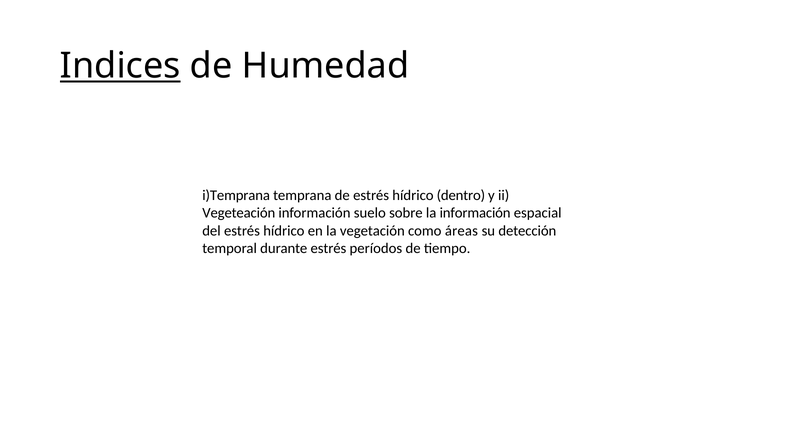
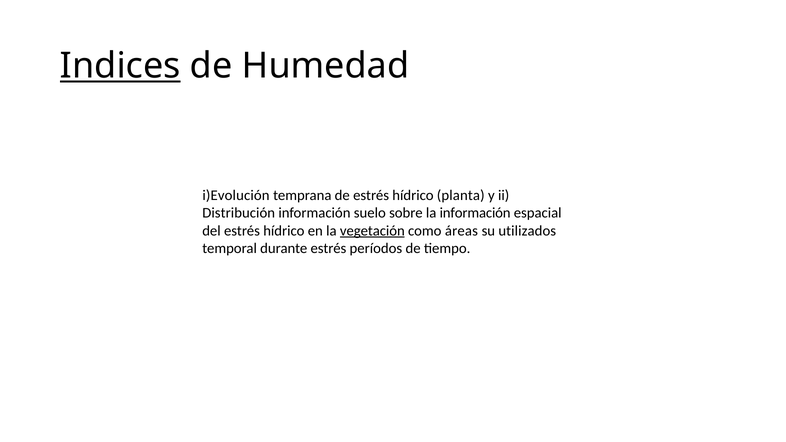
i)Temprana: i)Temprana -> i)Evolución
dentro: dentro -> planta
Vegeteación: Vegeteación -> Distribución
vegetación underline: none -> present
detección: detección -> utilizados
